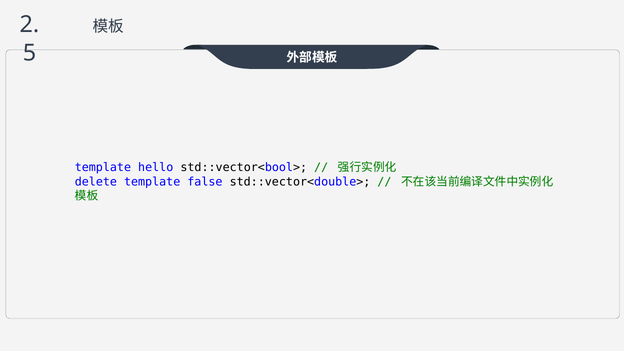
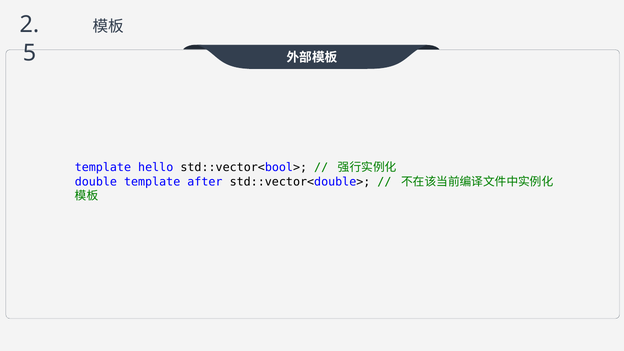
delete: delete -> double
false: false -> after
